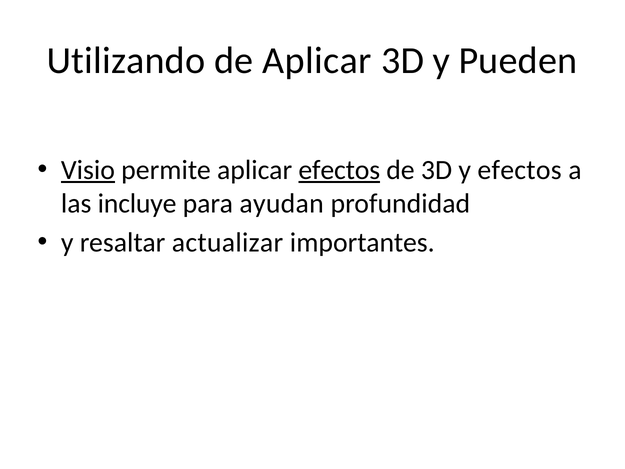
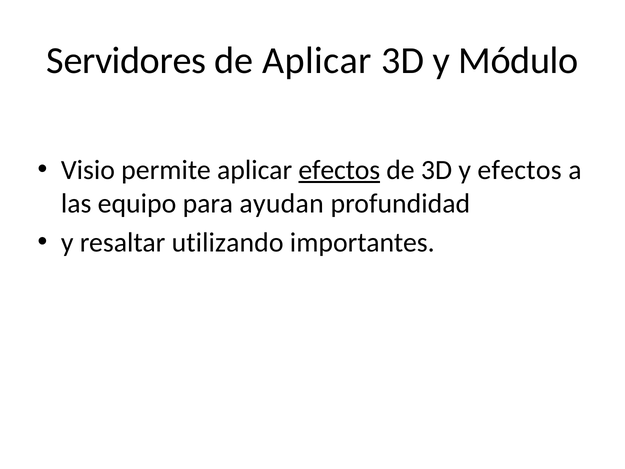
Utilizando: Utilizando -> Servidores
Pueden: Pueden -> Módulo
Visio underline: present -> none
incluye: incluye -> equipo
actualizar: actualizar -> utilizando
